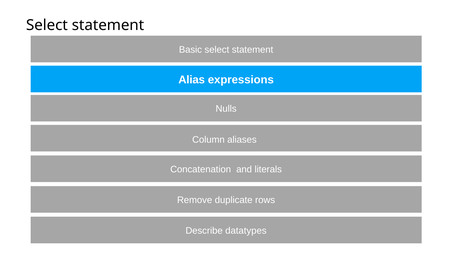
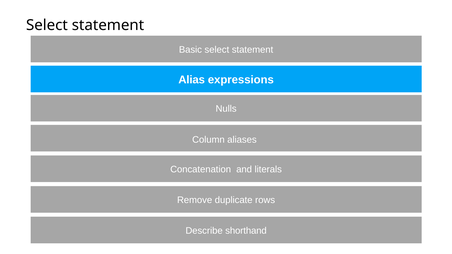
datatypes: datatypes -> shorthand
